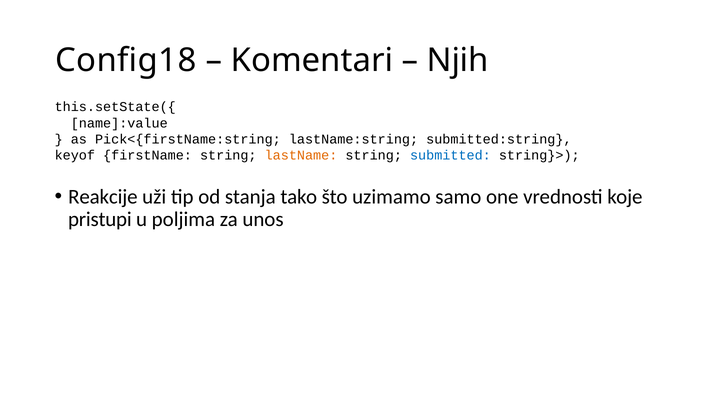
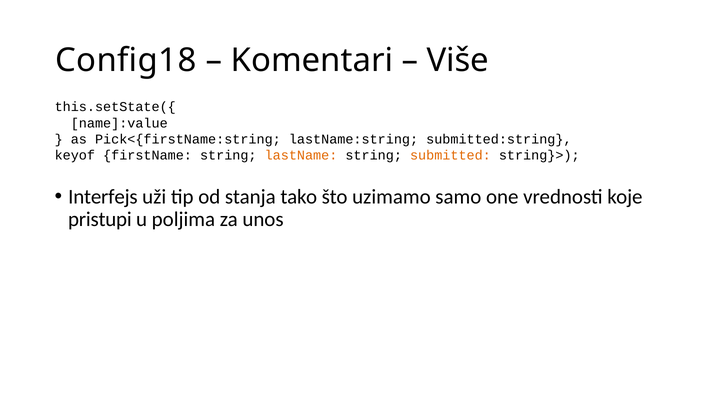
Njih: Njih -> Više
submitted colour: blue -> orange
Reakcije: Reakcije -> Interfejs
